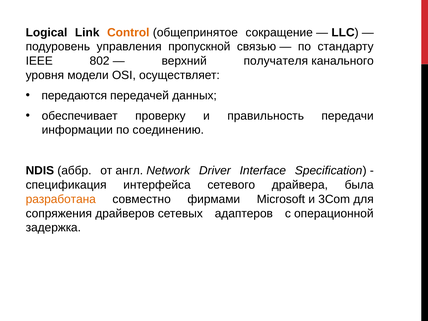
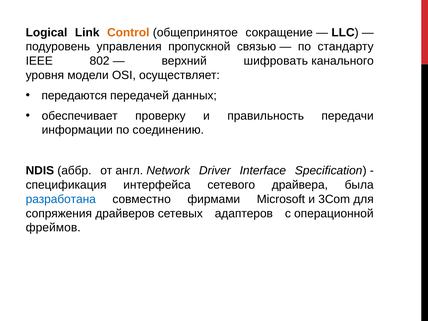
получателя: получателя -> шифровать
разработана colour: orange -> blue
задержка: задержка -> фреймов
